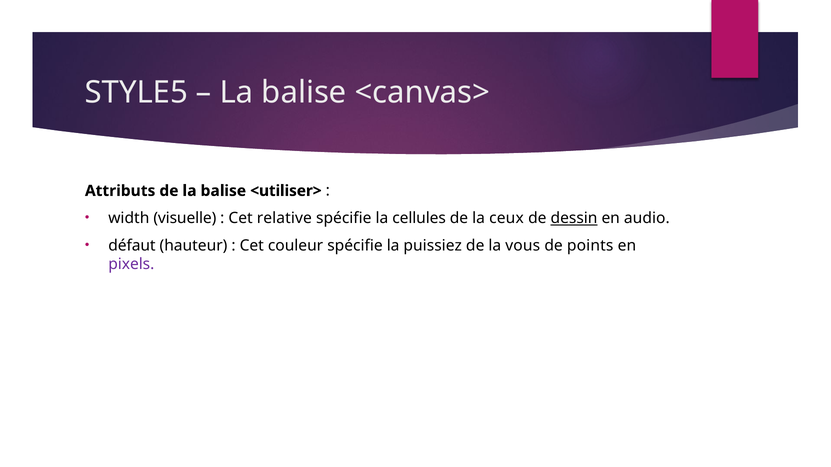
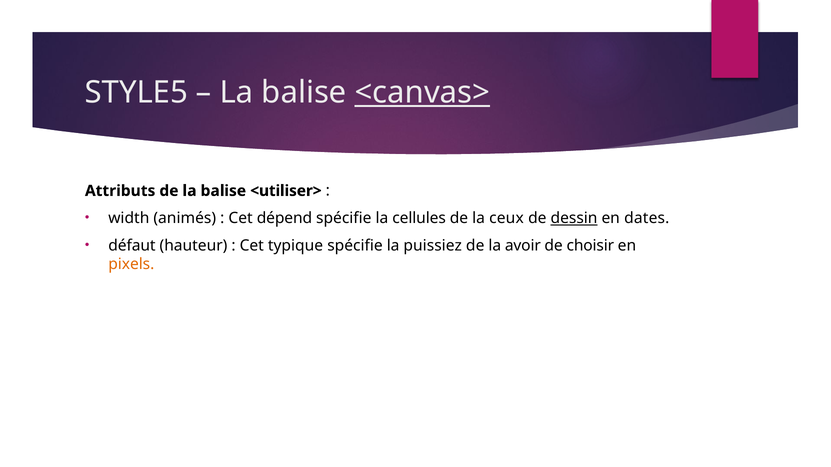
<canvas> underline: none -> present
visuelle: visuelle -> animés
relative: relative -> dépend
audio: audio -> dates
couleur: couleur -> typique
vous: vous -> avoir
points: points -> choisir
pixels colour: purple -> orange
